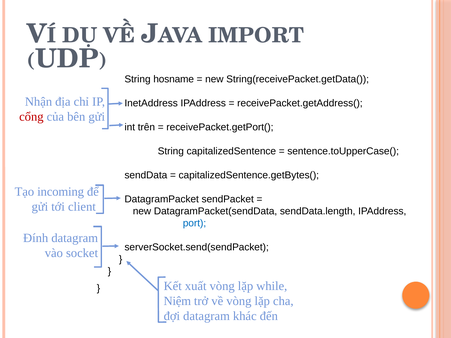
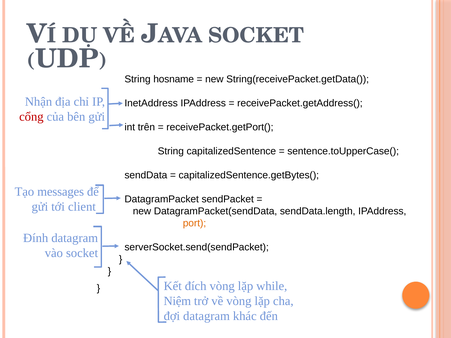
IMPORT at (256, 35): IMPORT -> SOCKET
incoming: incoming -> messages
port colour: blue -> orange
xuất: xuất -> đích
